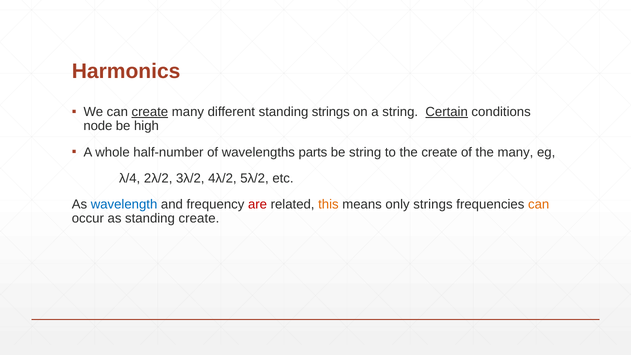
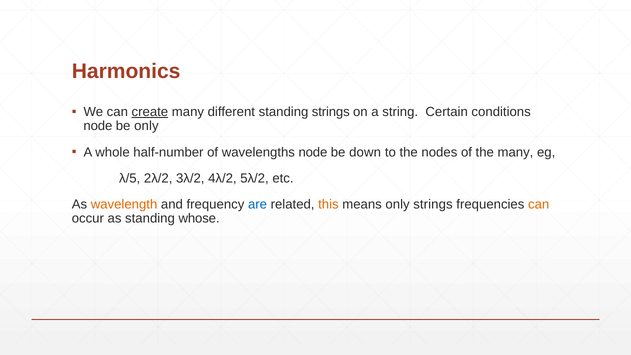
Certain underline: present -> none
be high: high -> only
wavelengths parts: parts -> node
be string: string -> down
the create: create -> nodes
λ/4: λ/4 -> λ/5
wavelength colour: blue -> orange
are colour: red -> blue
standing create: create -> whose
